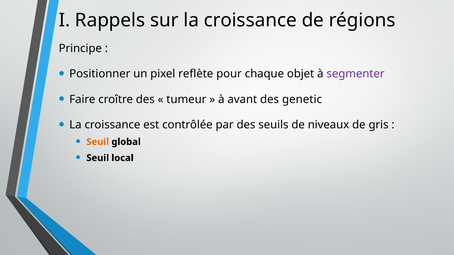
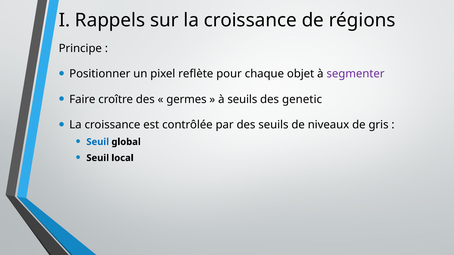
tumeur: tumeur -> germes
à avant: avant -> seuils
Seuil at (98, 142) colour: orange -> blue
